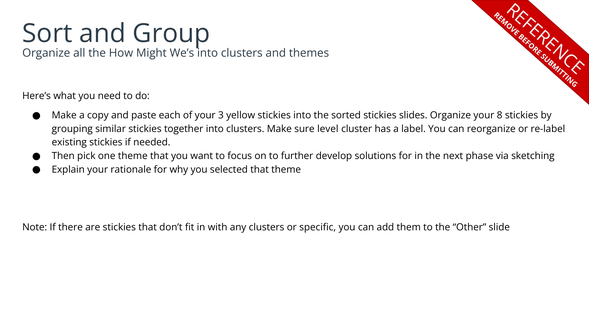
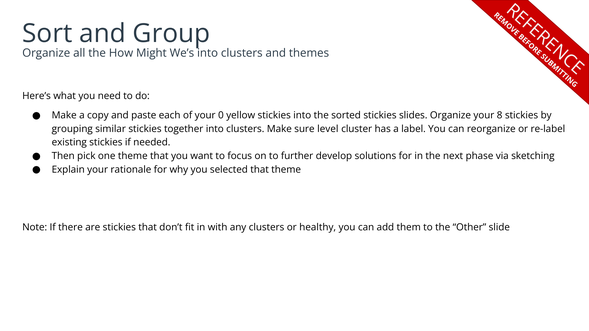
3: 3 -> 0
specific: specific -> healthy
